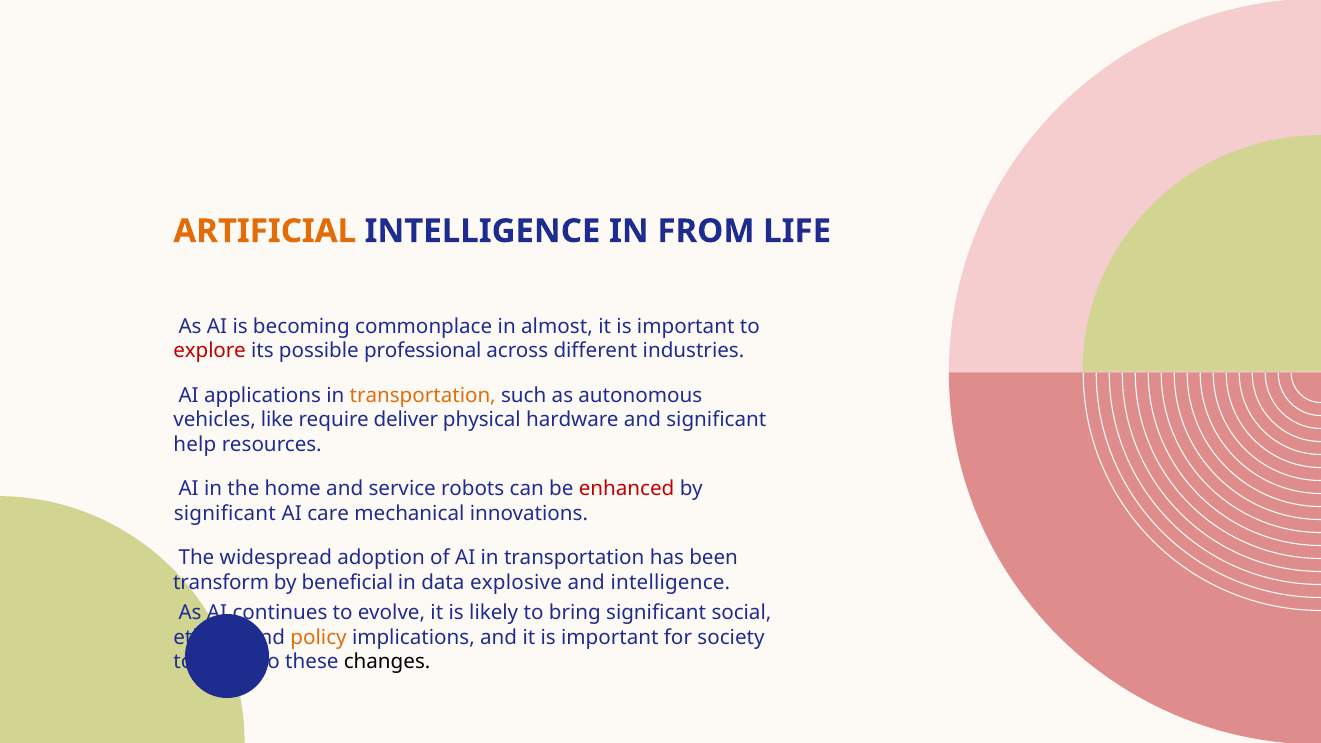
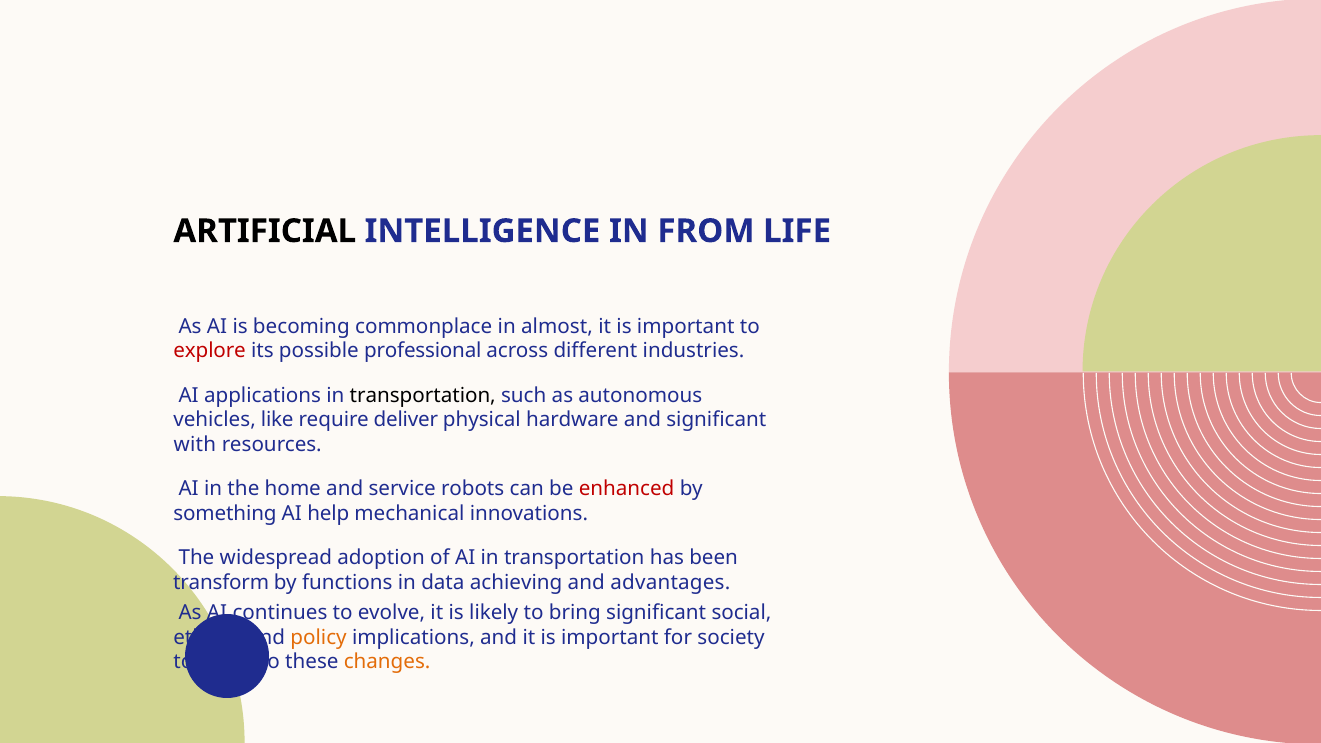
ARTIFICIAL colour: orange -> black
transportation at (423, 395) colour: orange -> black
help: help -> with
significant at (225, 514): significant -> something
care: care -> help
beneficial: beneficial -> functions
explosive: explosive -> achieving
and intelligence: intelligence -> advantages
changes colour: black -> orange
